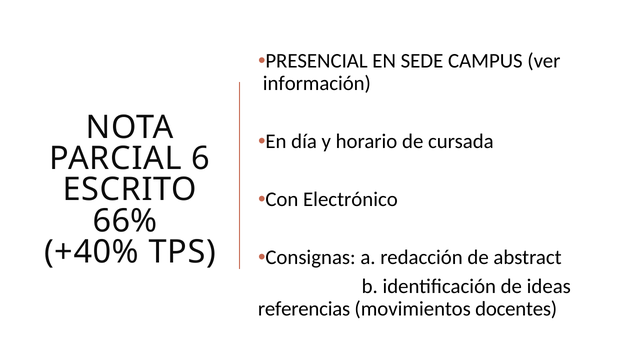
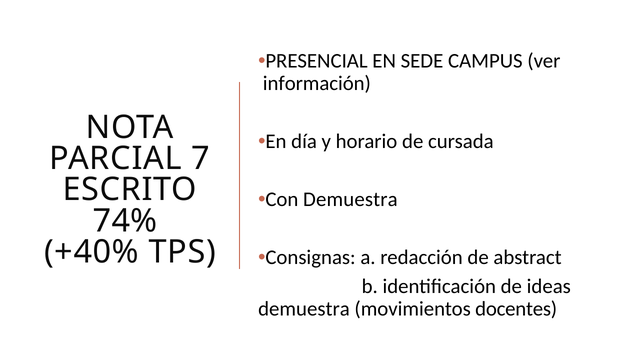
6: 6 -> 7
Con Electrónico: Electrónico -> Demuestra
66%: 66% -> 74%
referencias at (304, 309): referencias -> demuestra
